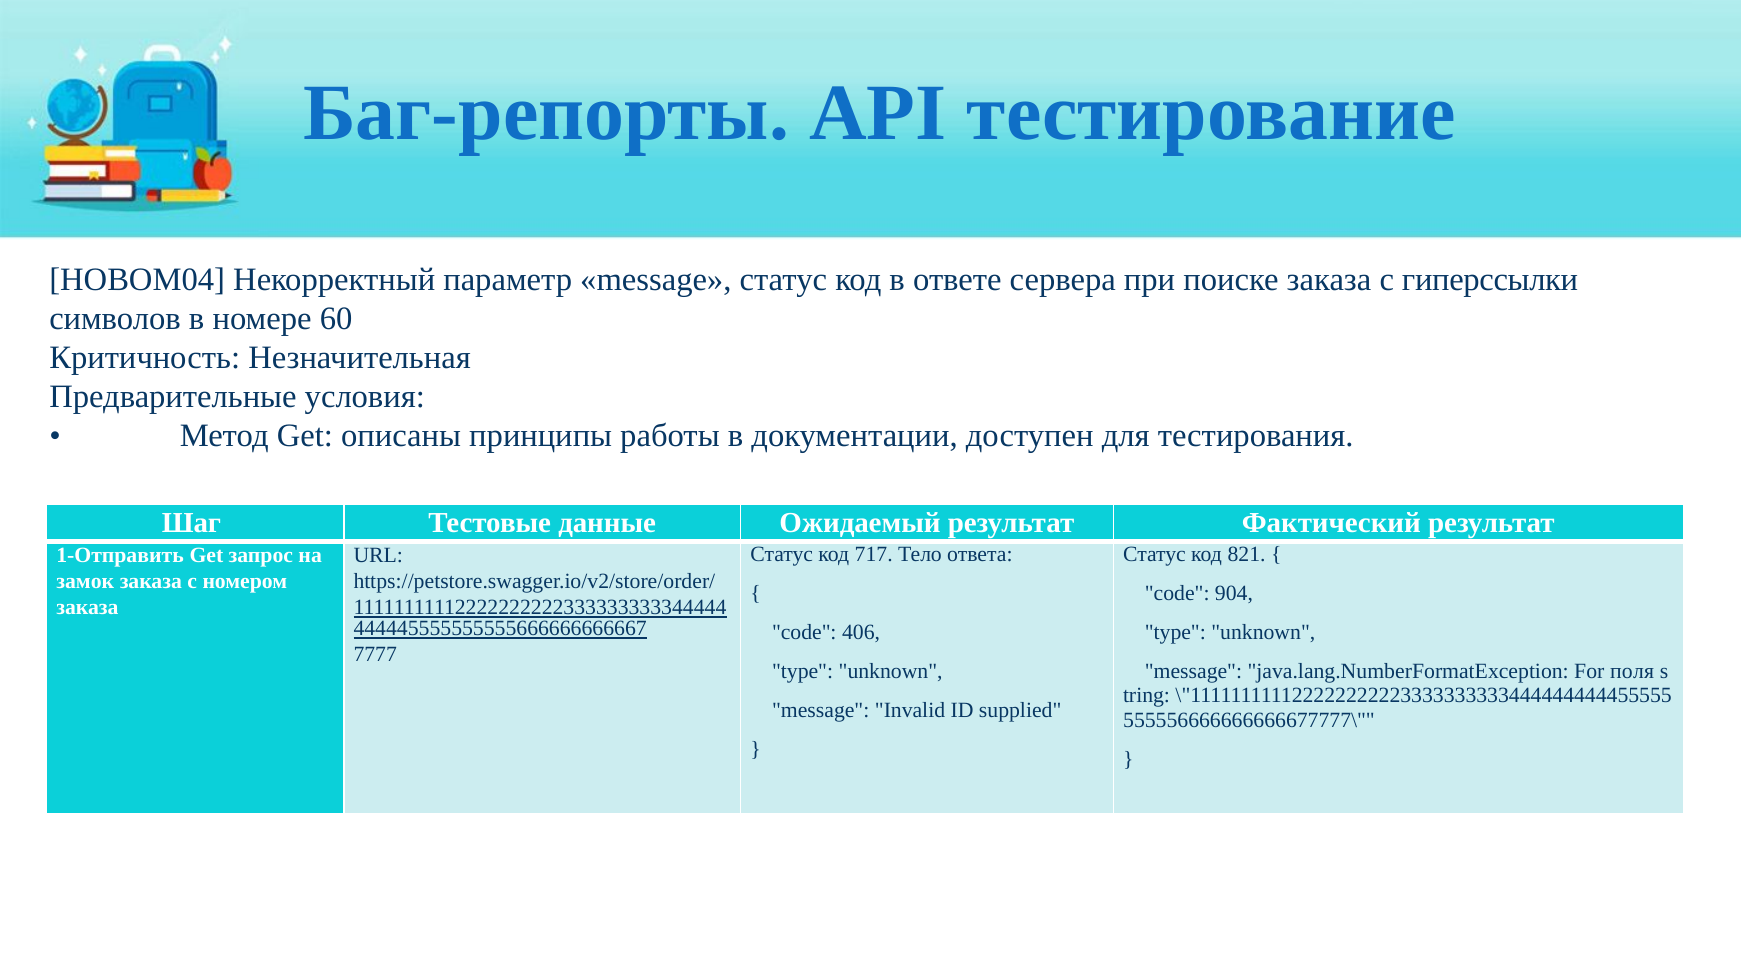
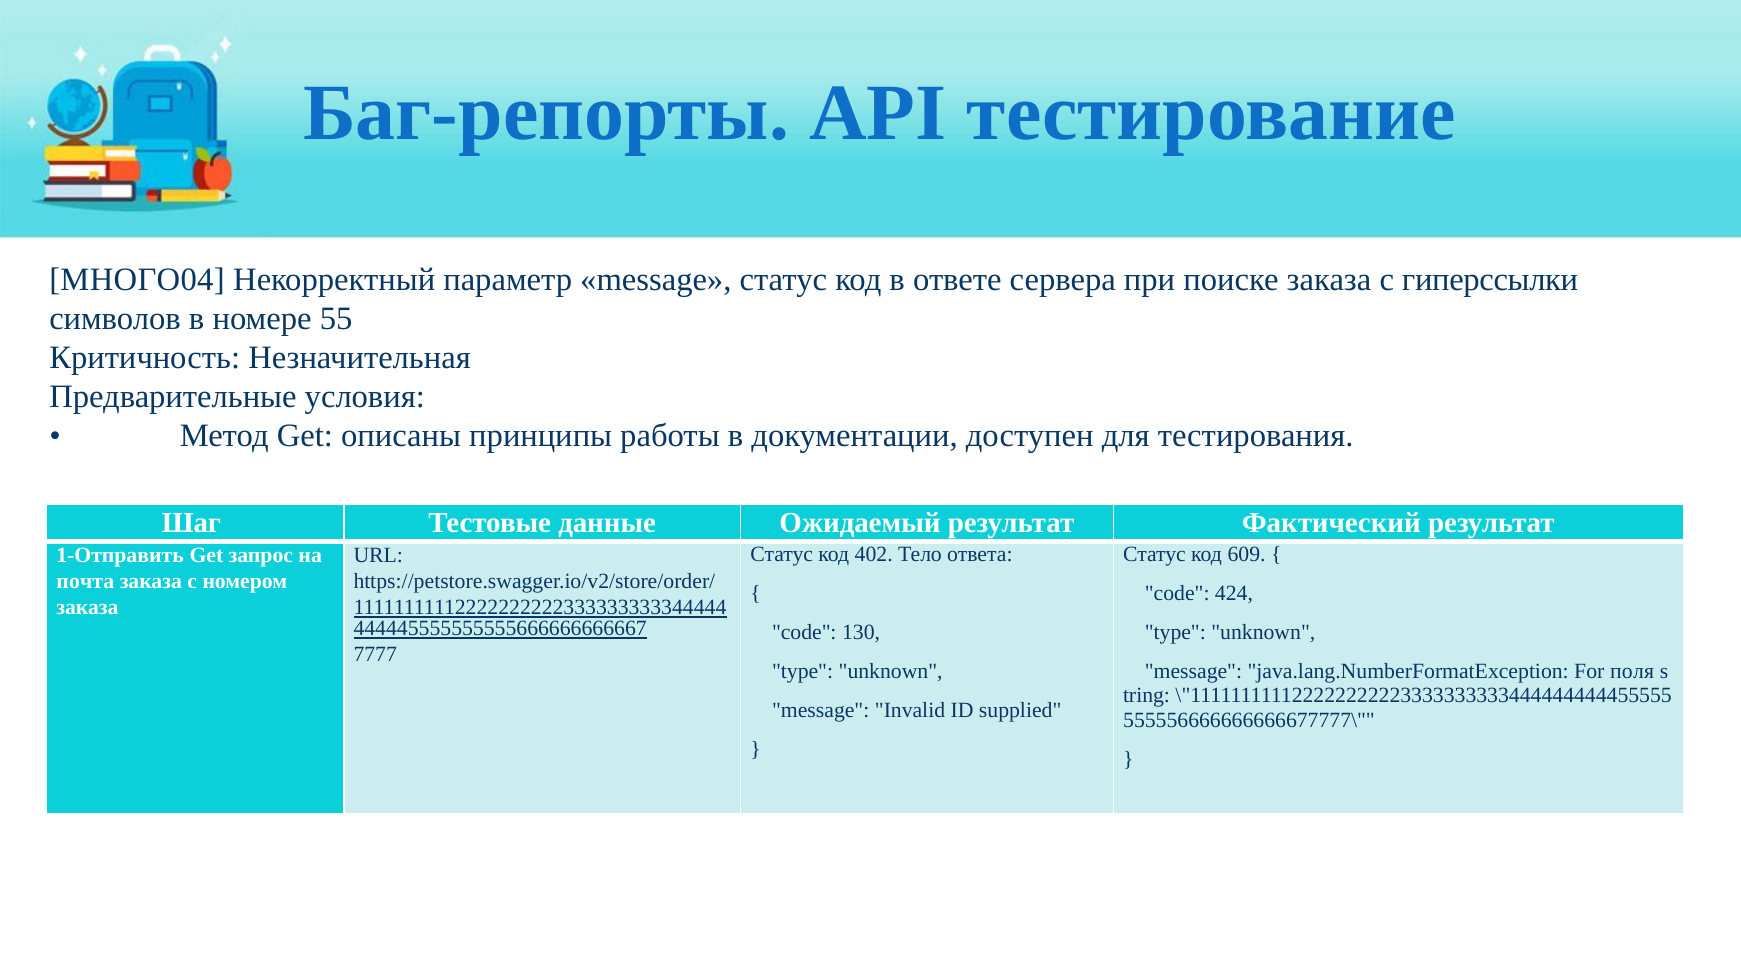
НОВОМ04: НОВОМ04 -> МНОГО04
60: 60 -> 55
717: 717 -> 402
821: 821 -> 609
замок: замок -> почта
904: 904 -> 424
406: 406 -> 130
